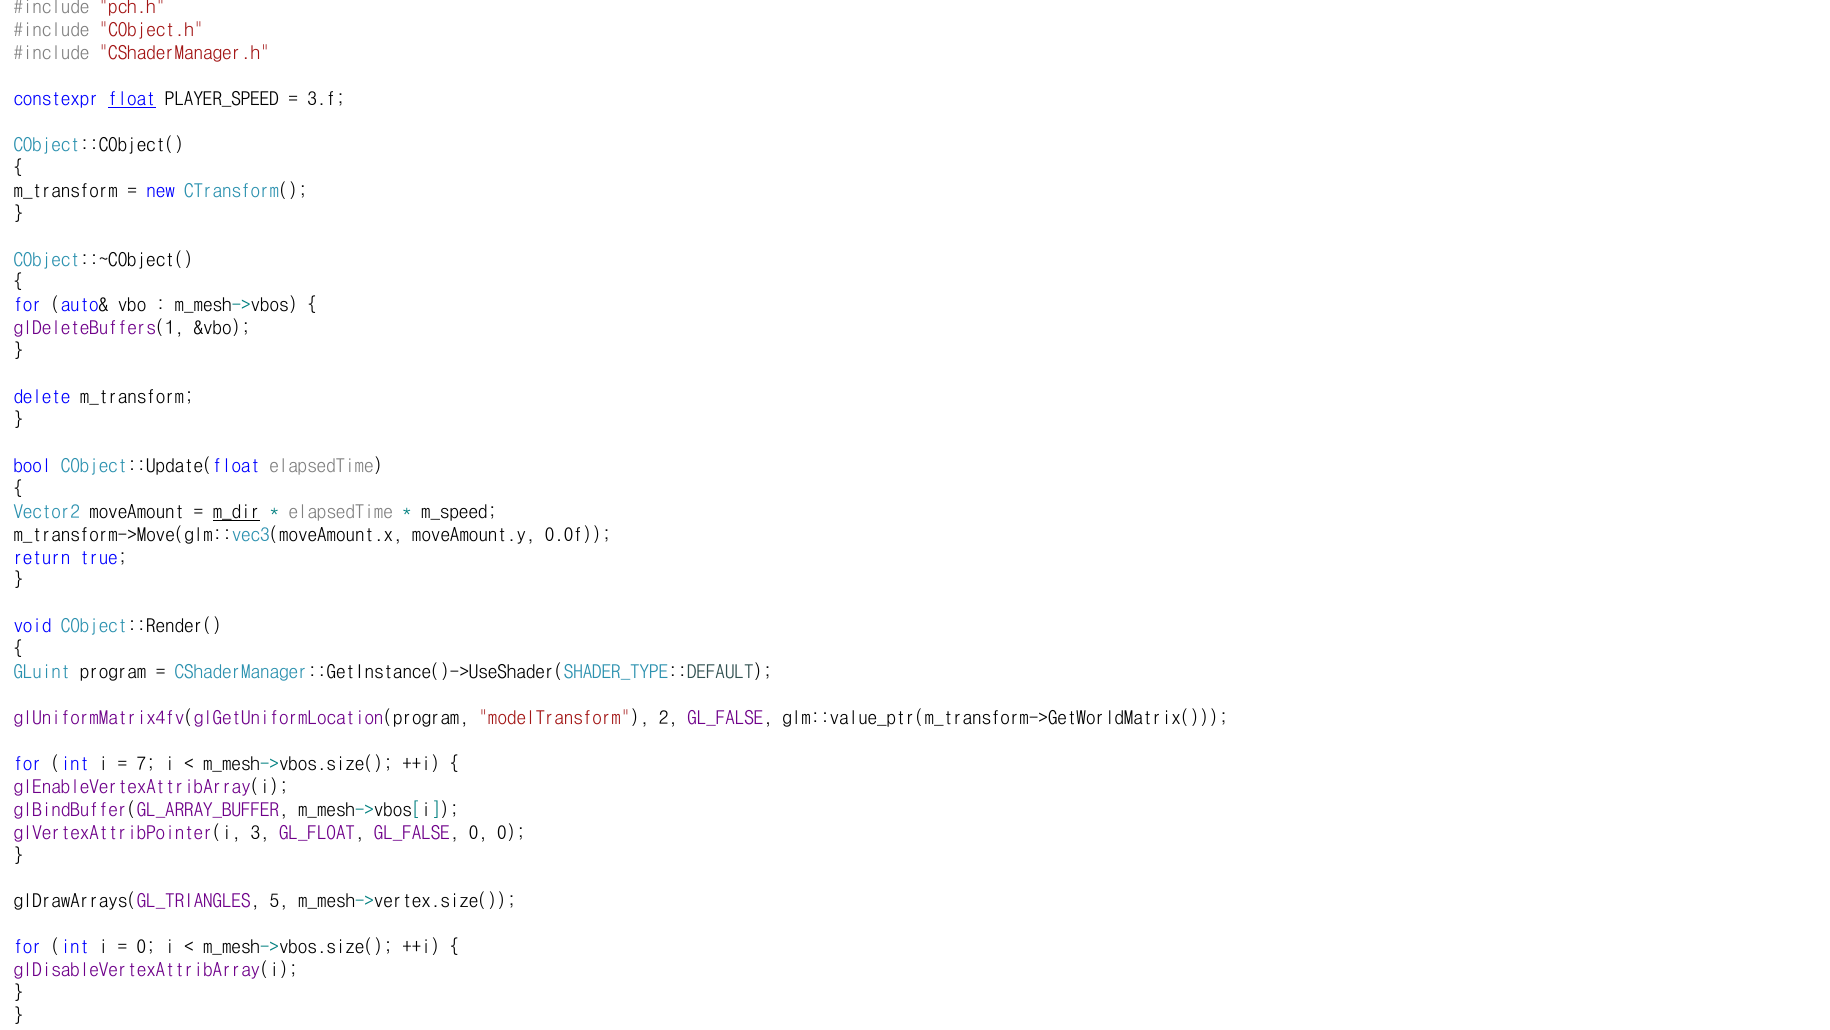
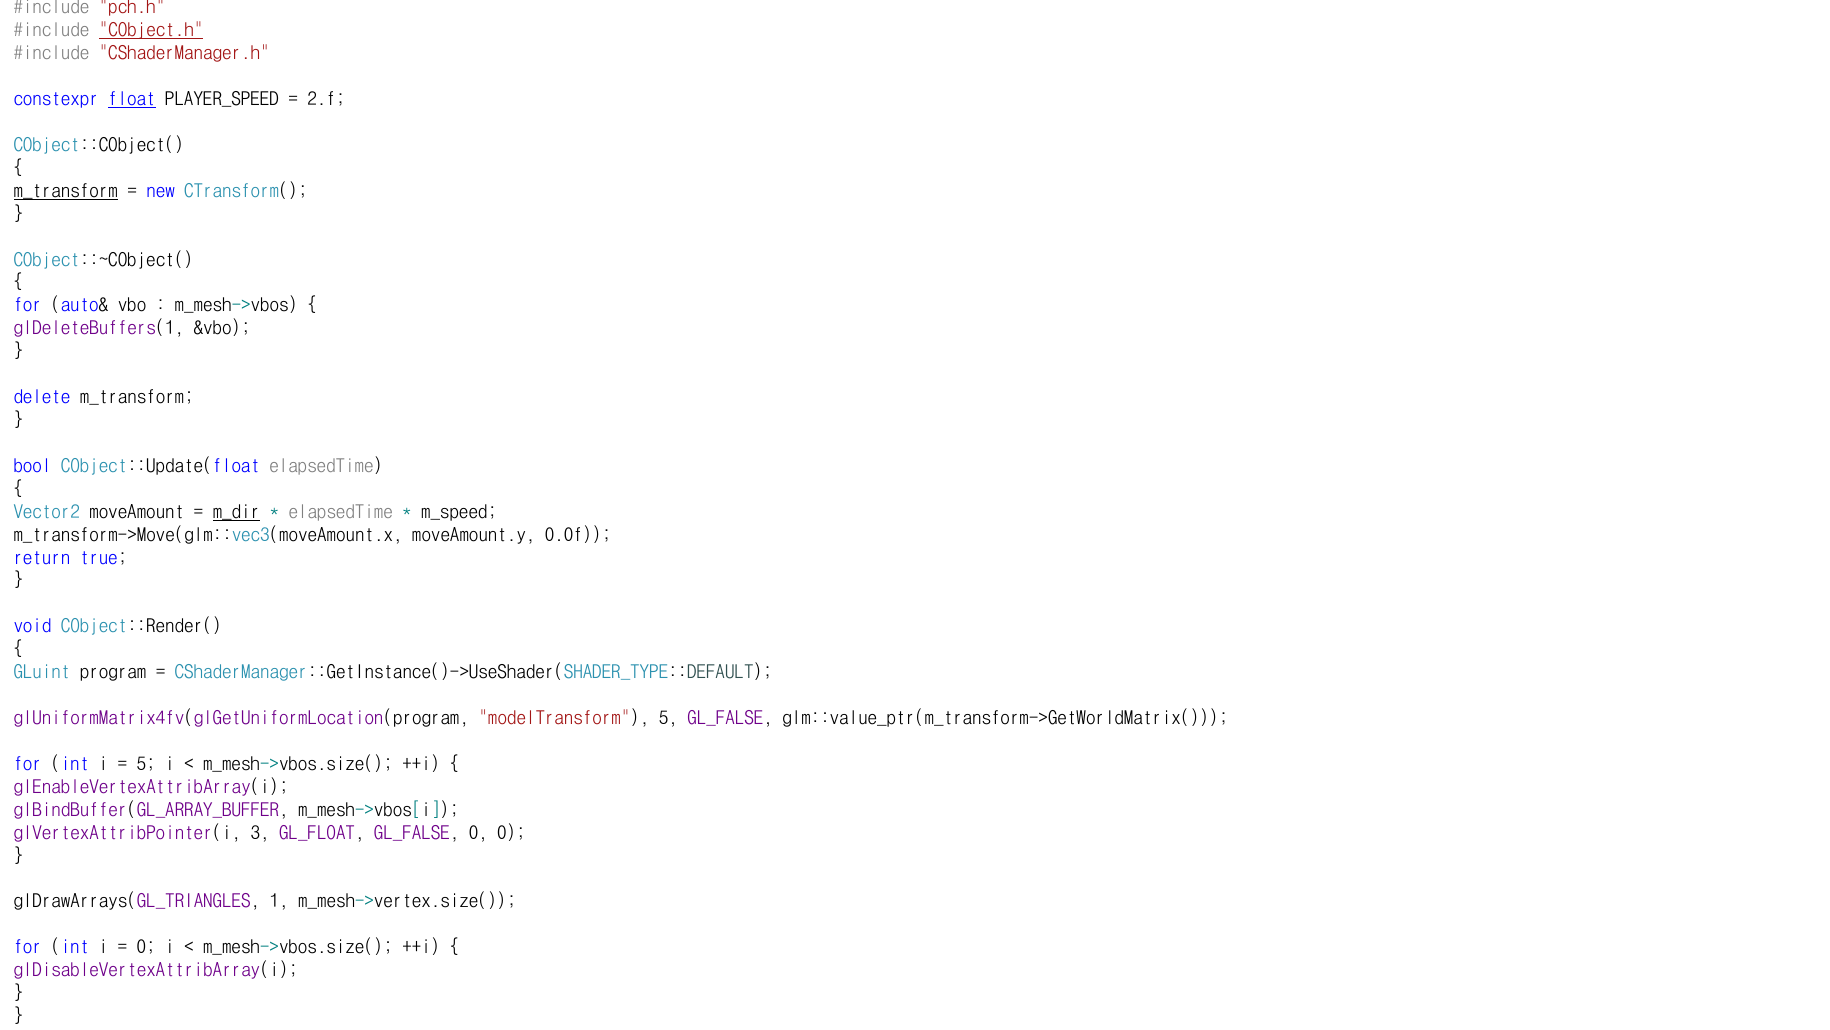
CObject.h underline: none -> present
3.f: 3.f -> 2.f
m_transform at (66, 191) underline: none -> present
modelTransform 2: 2 -> 5
7 at (146, 764): 7 -> 5
5: 5 -> 1
